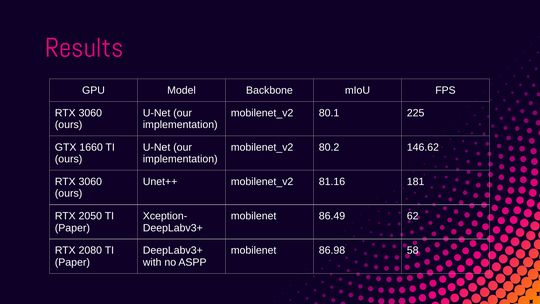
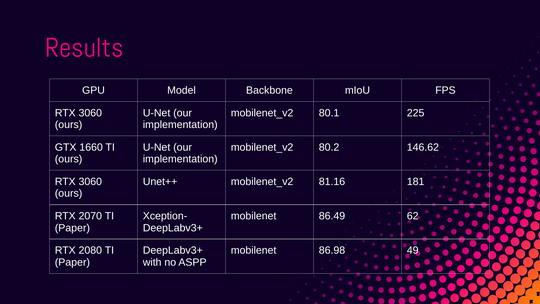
2050: 2050 -> 2070
58: 58 -> 49
